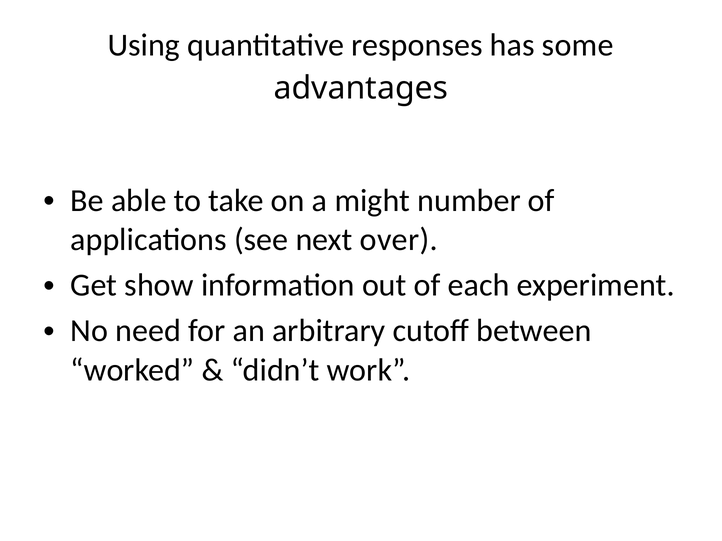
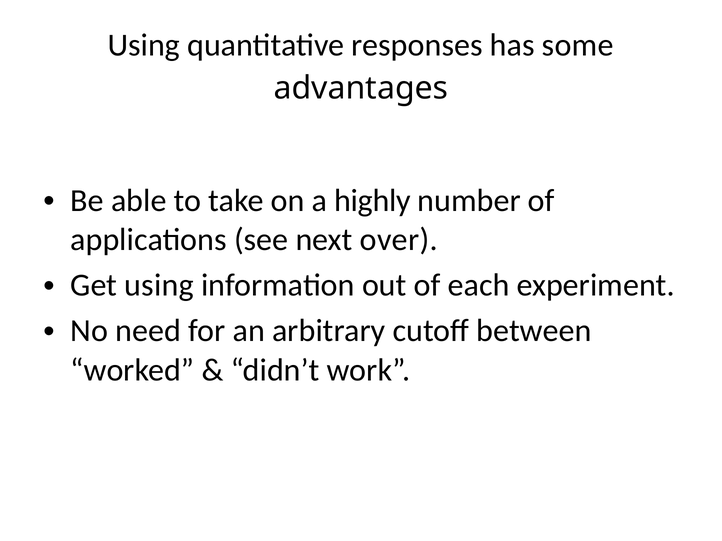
might: might -> highly
Get show: show -> using
